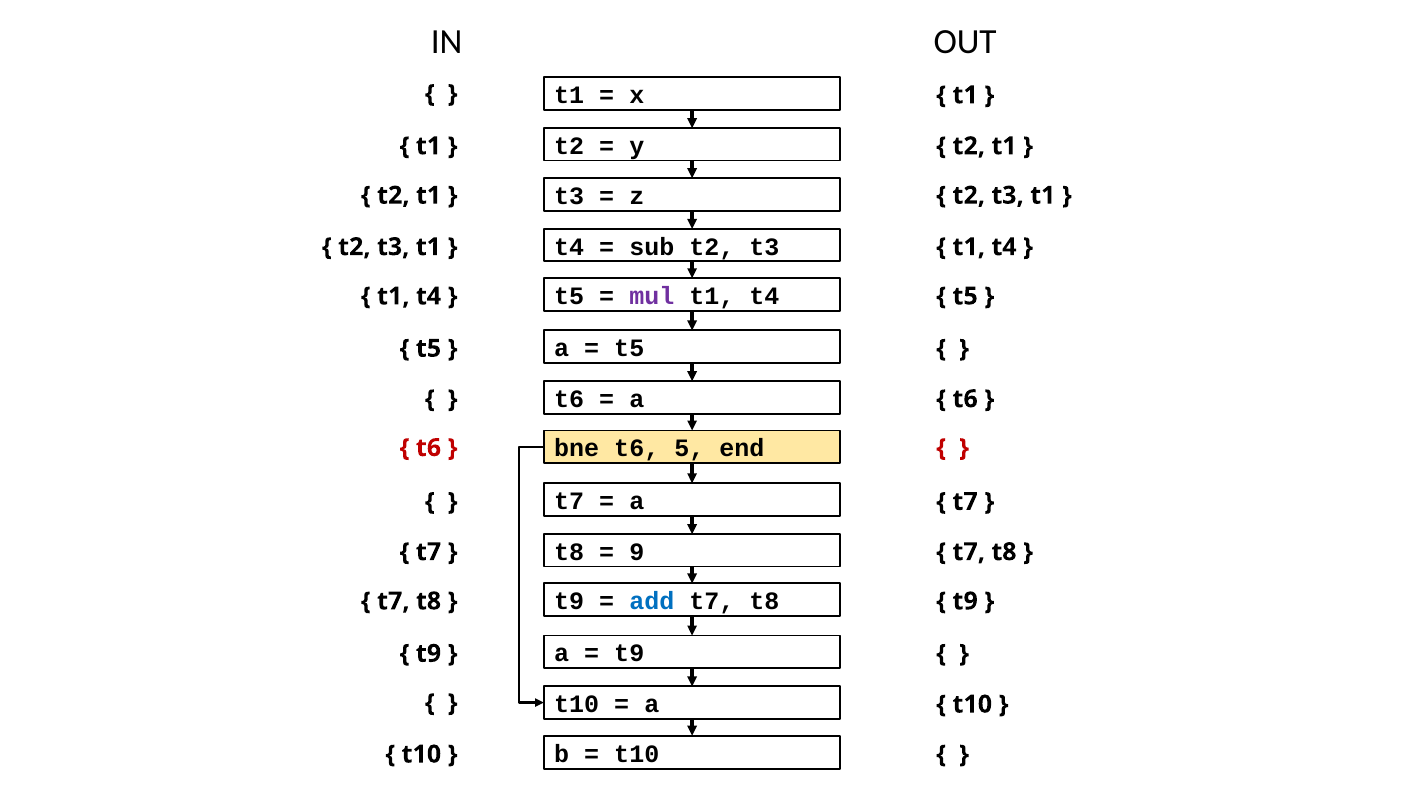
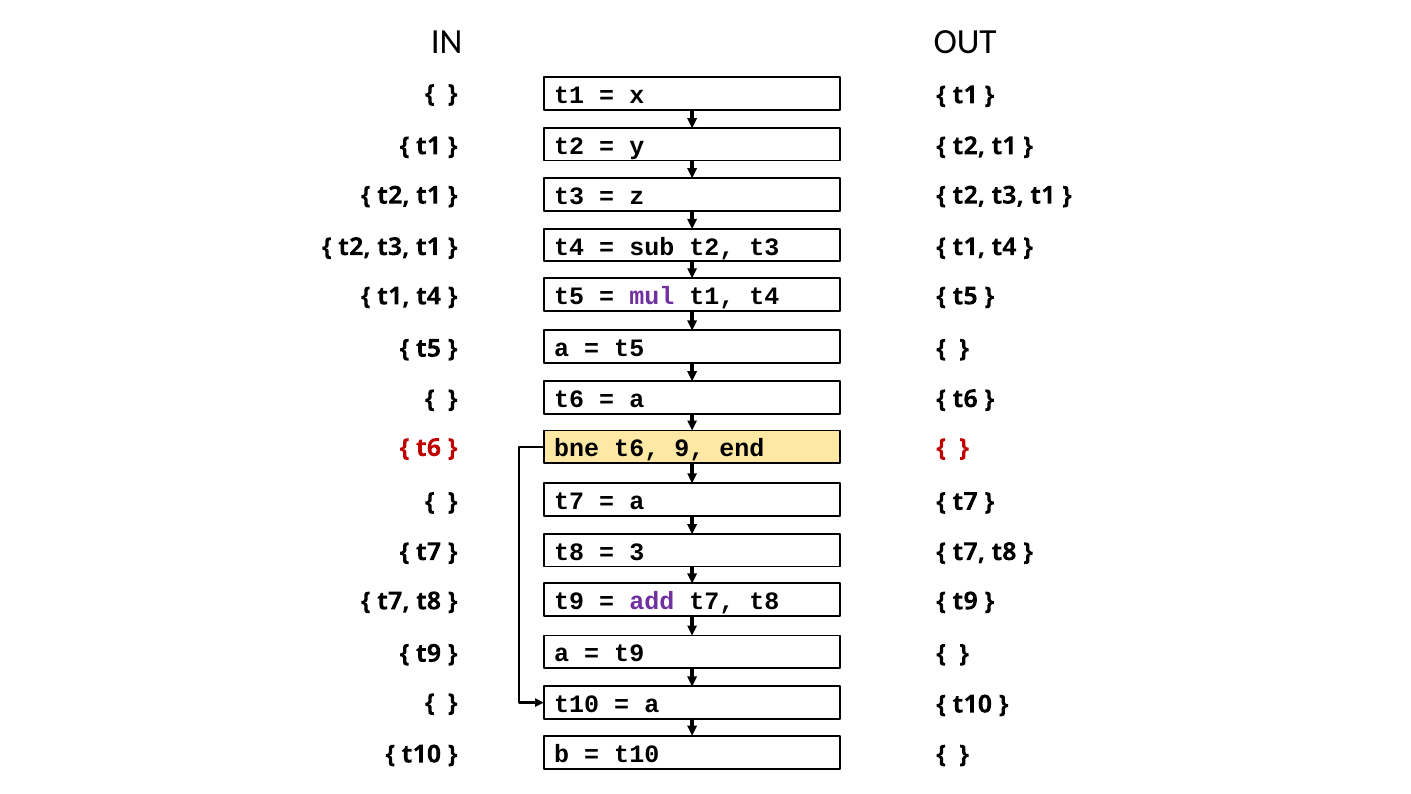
5: 5 -> 9
9: 9 -> 3
add colour: blue -> purple
